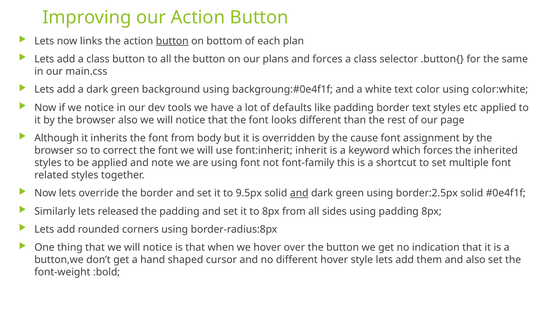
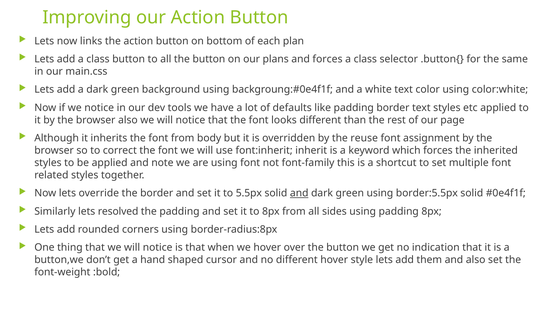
button at (172, 41) underline: present -> none
cause: cause -> reuse
9.5px: 9.5px -> 5.5px
border:2.5px: border:2.5px -> border:5.5px
released: released -> resolved
